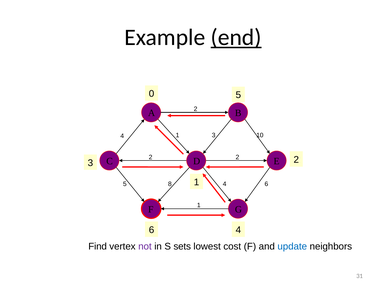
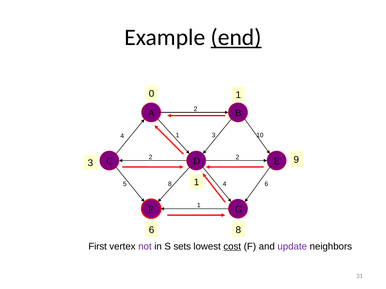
0 5: 5 -> 1
3 2: 2 -> 9
4 at (238, 230): 4 -> 8
Find: Find -> First
cost underline: none -> present
update colour: blue -> purple
